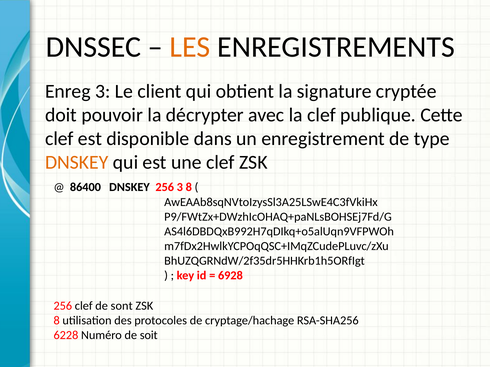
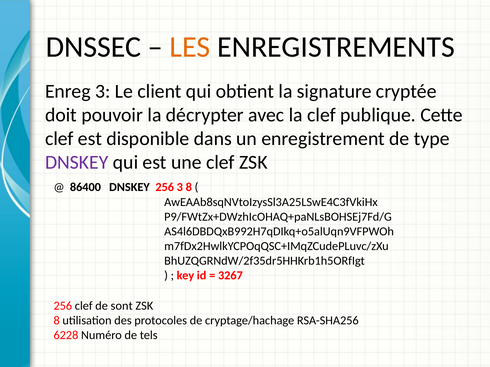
DNSKEY at (77, 162) colour: orange -> purple
6928: 6928 -> 3267
soit: soit -> tels
